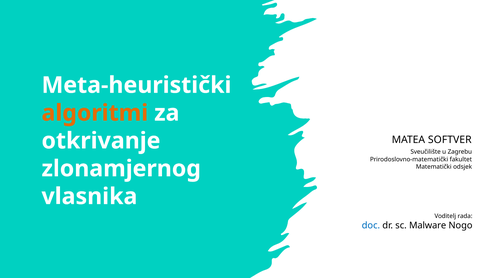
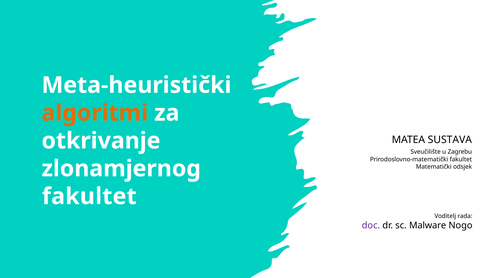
SOFTVER: SOFTVER -> SUSTAVA
vlasnika at (89, 196): vlasnika -> fakultet
doc colour: blue -> purple
